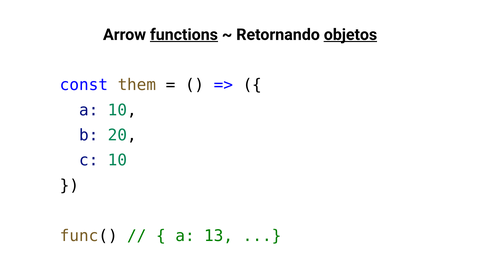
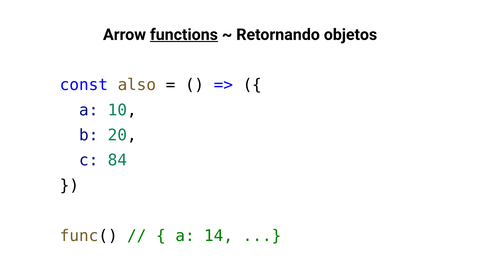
objetos underline: present -> none
them: them -> also
c 10: 10 -> 84
13: 13 -> 14
